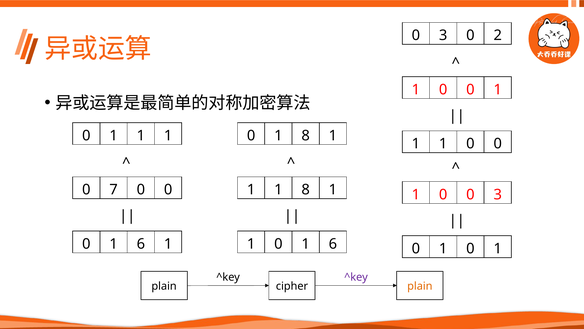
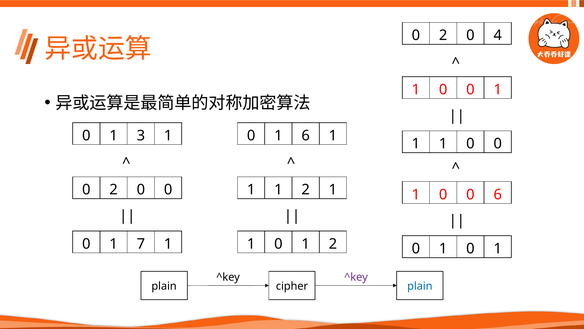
3 at (443, 35): 3 -> 2
2: 2 -> 4
1 at (141, 135): 1 -> 3
0 1 8: 8 -> 6
7 at (114, 189): 7 -> 2
1 1 8: 8 -> 2
0 0 3: 3 -> 6
6 at (141, 244): 6 -> 7
1 0 1 6: 6 -> 2
plain at (420, 286) colour: orange -> blue
